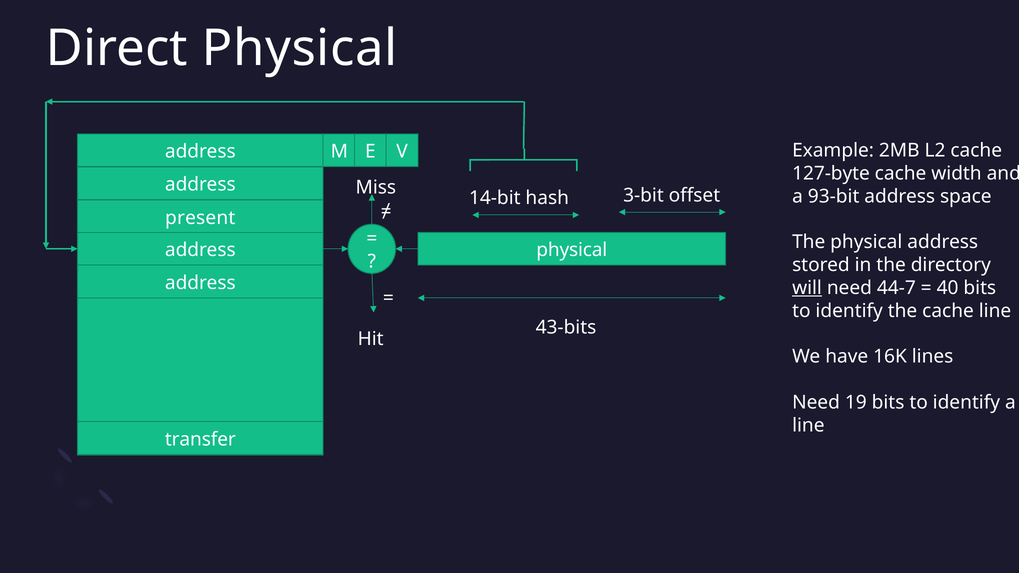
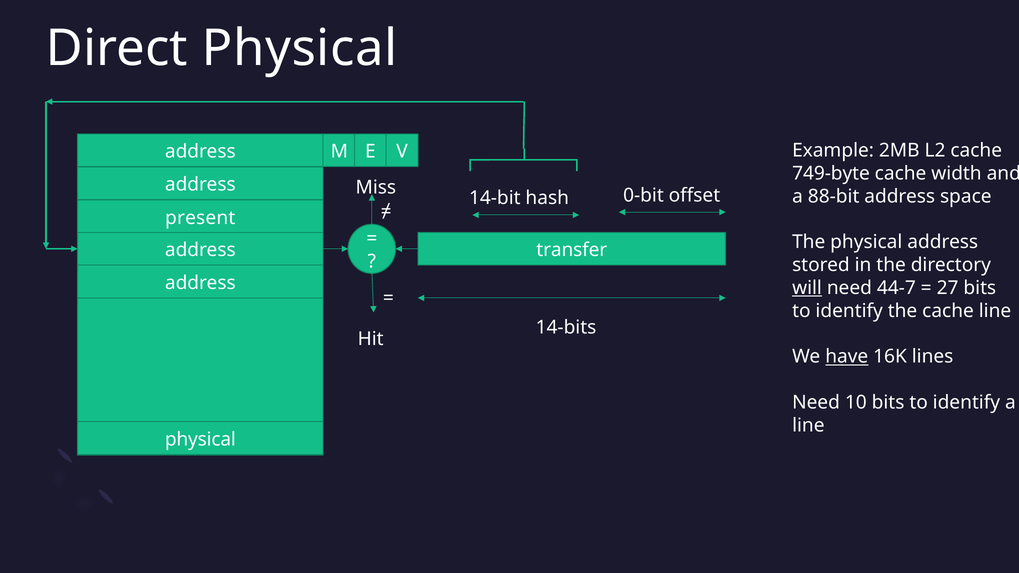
127-byte: 127-byte -> 749-byte
93-bit: 93-bit -> 88-bit
3-bit: 3-bit -> 0-bit
physical at (572, 250): physical -> transfer
40: 40 -> 27
43-bits: 43-bits -> 14-bits
have underline: none -> present
19: 19 -> 10
transfer at (200, 440): transfer -> physical
